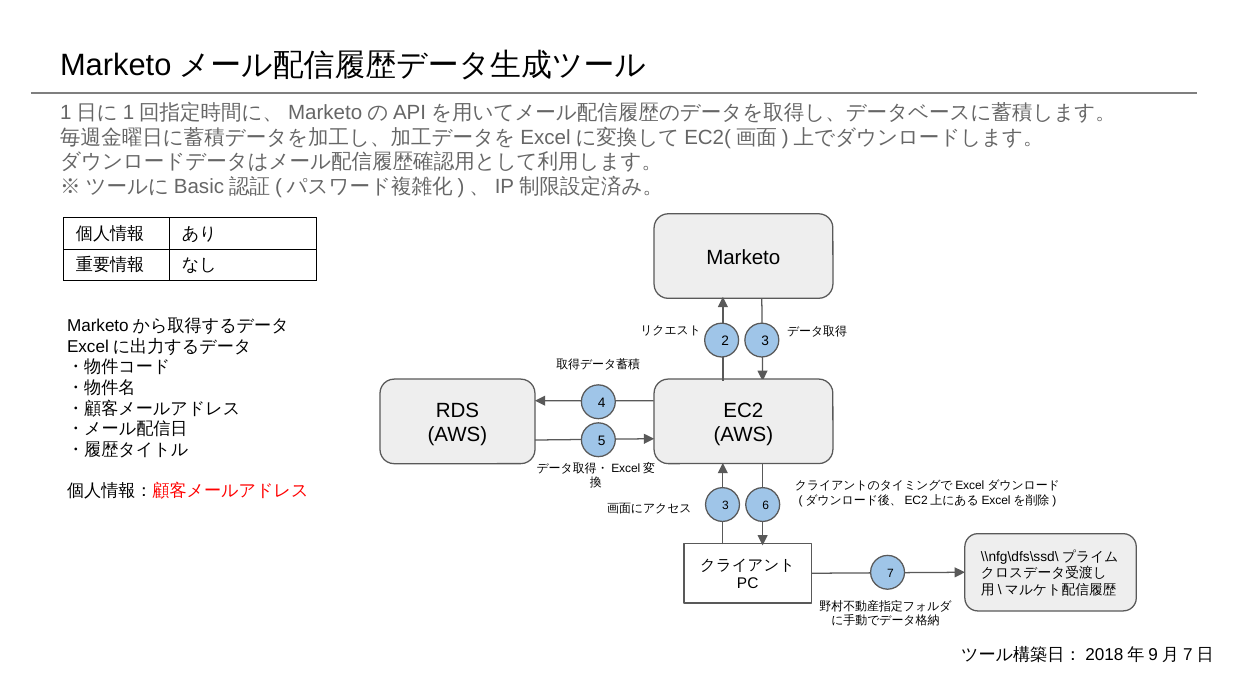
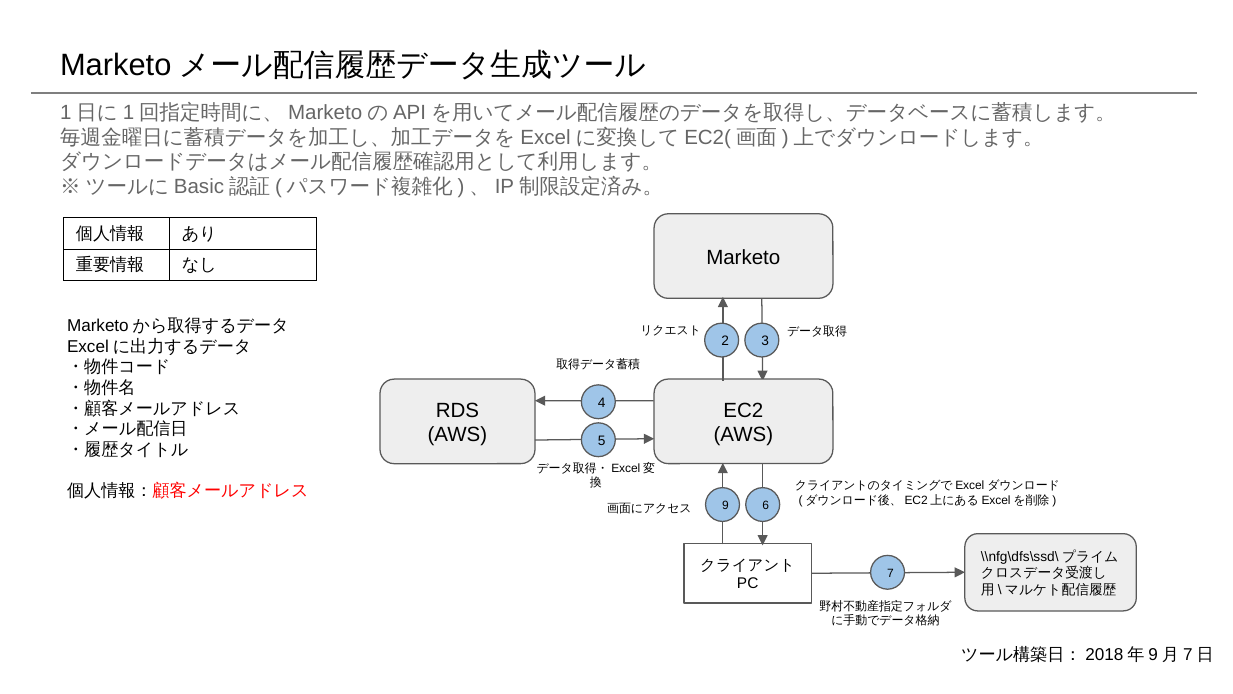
3 at (725, 505): 3 -> 9
